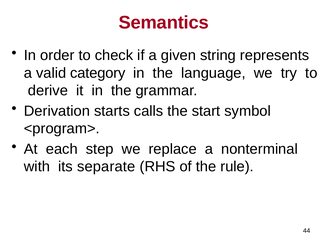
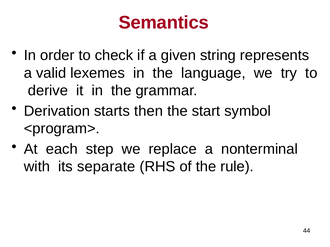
category: category -> lexemes
calls: calls -> then
